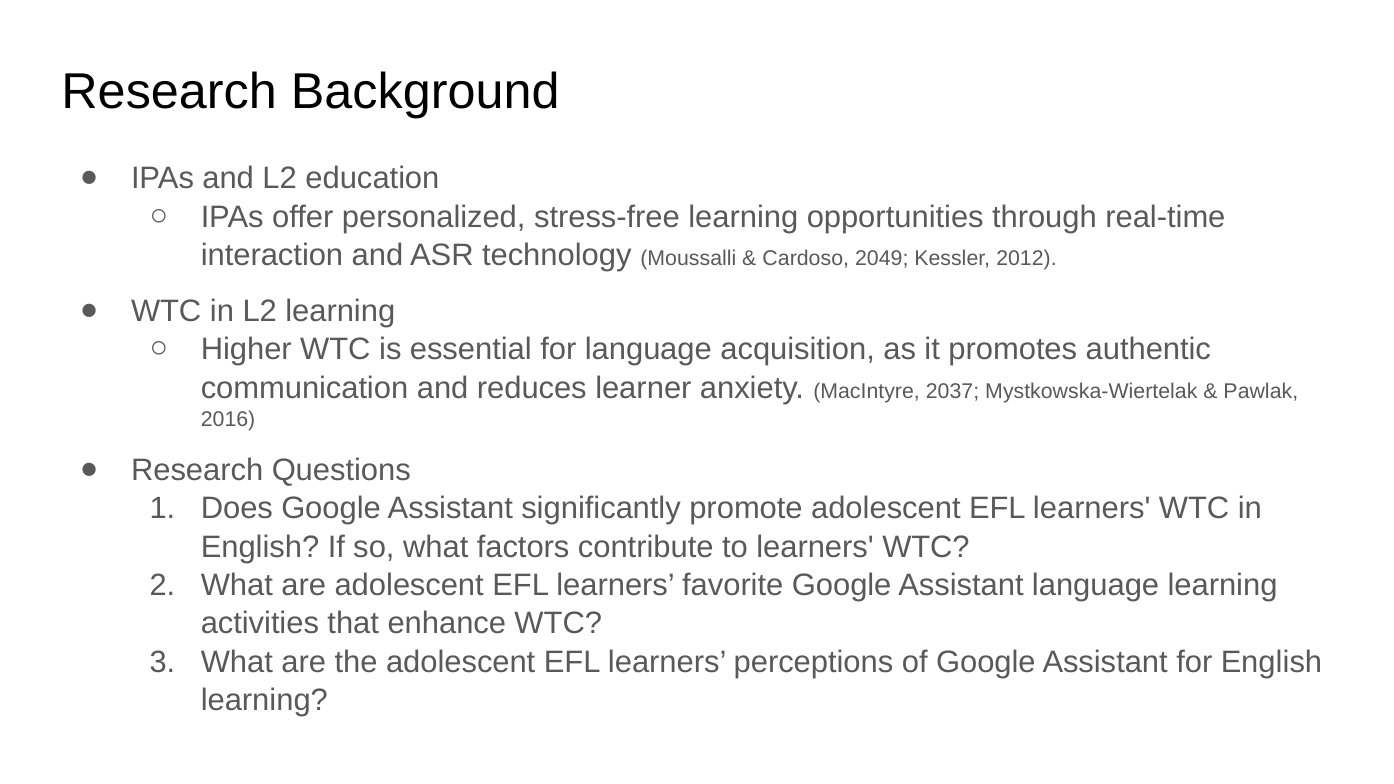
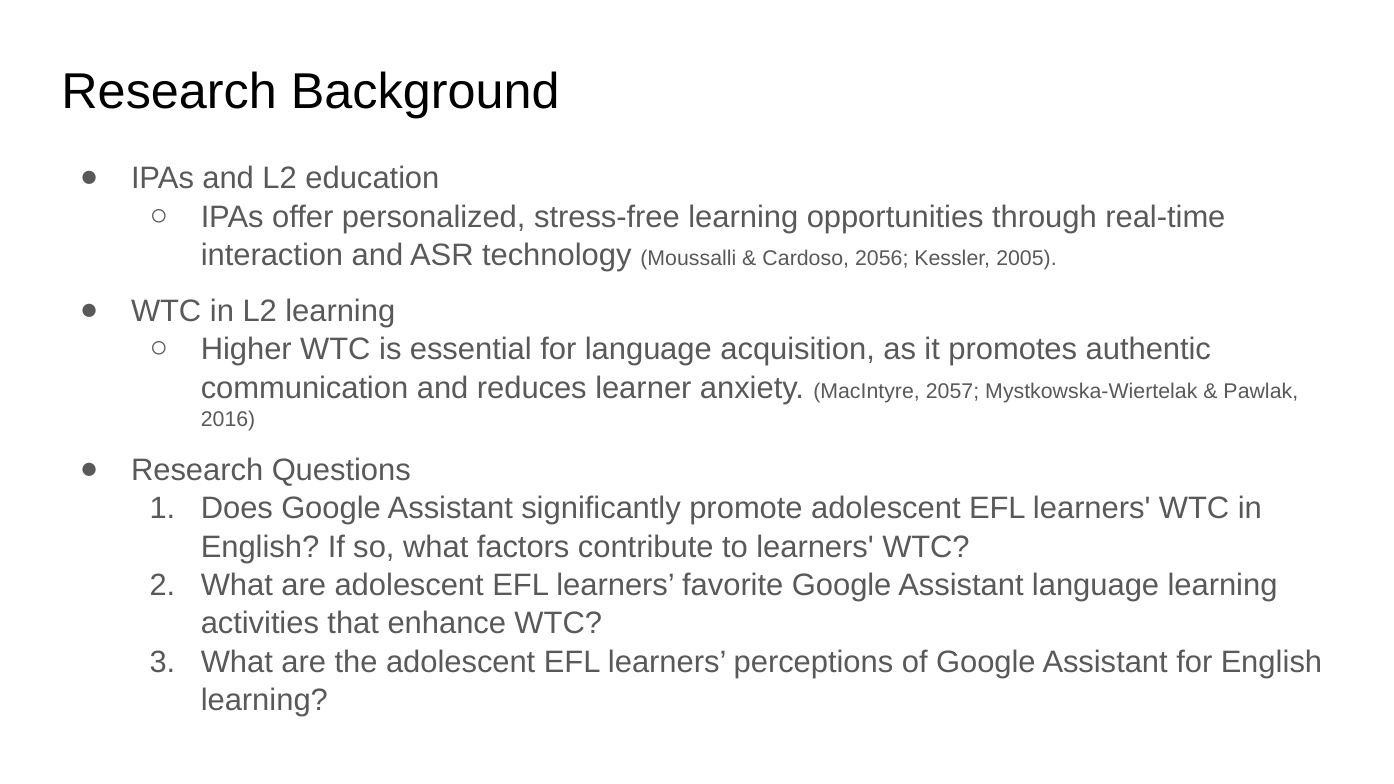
2049: 2049 -> 2056
2012: 2012 -> 2005
2037: 2037 -> 2057
